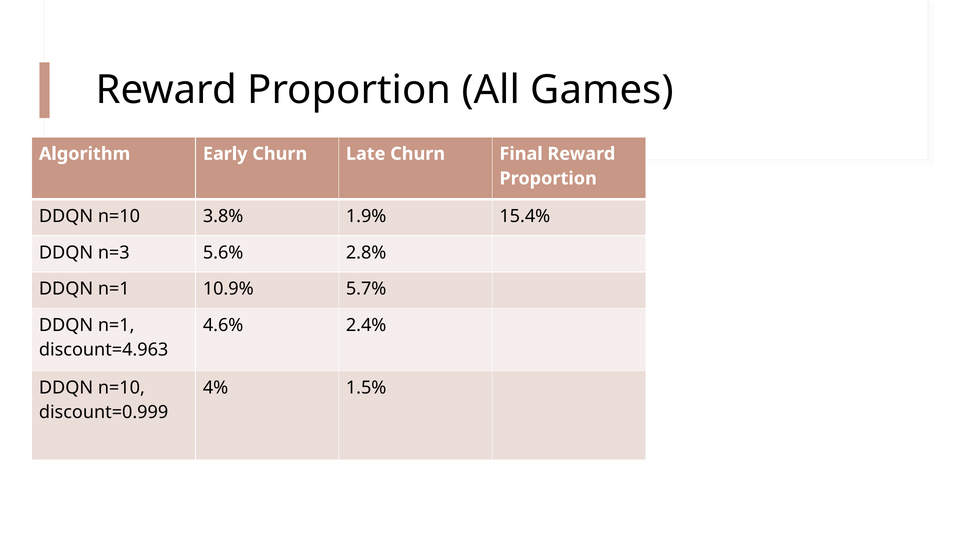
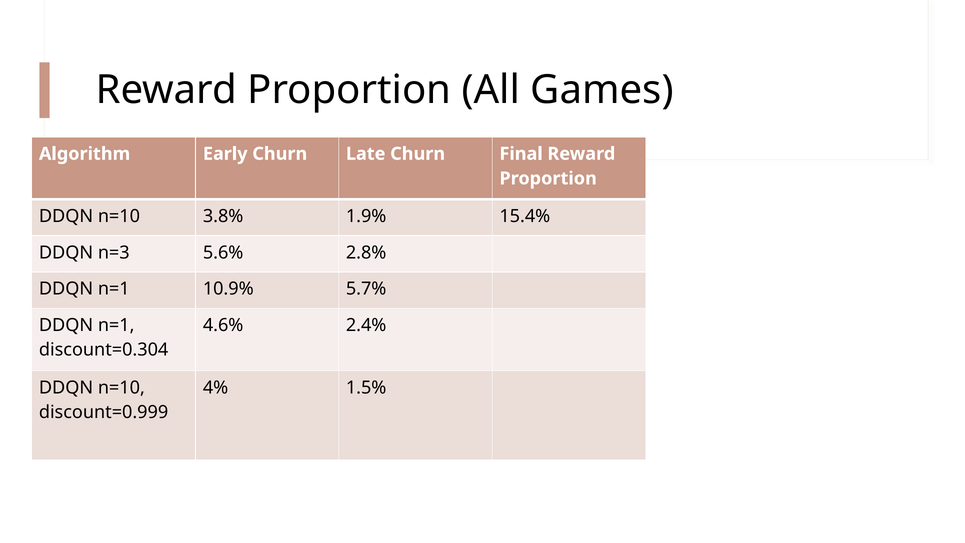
discount=4.963: discount=4.963 -> discount=0.304
